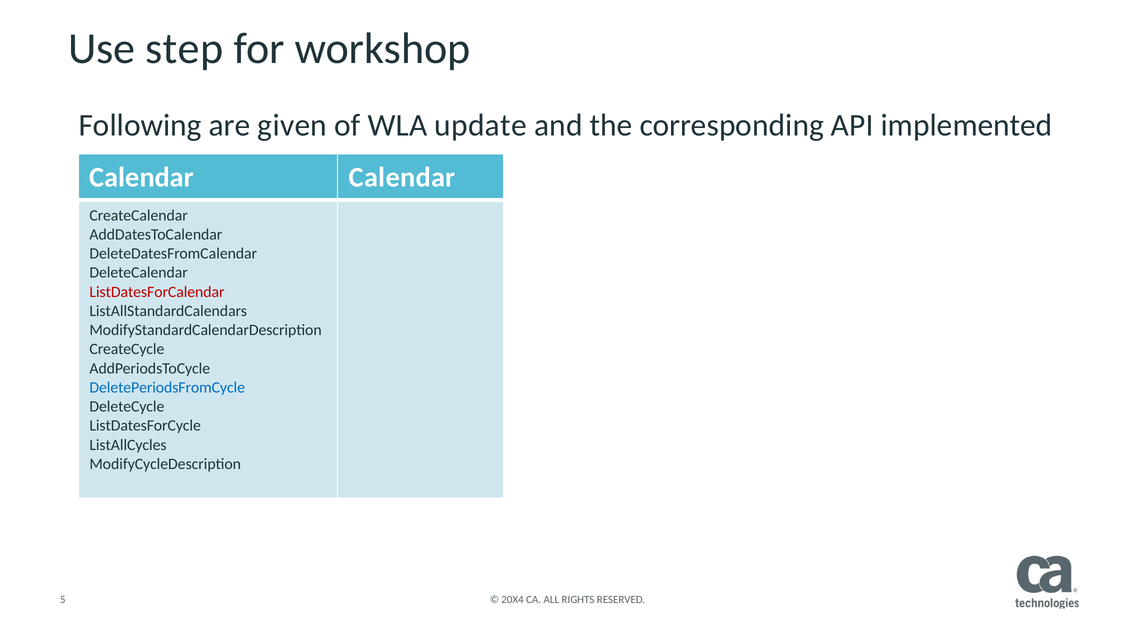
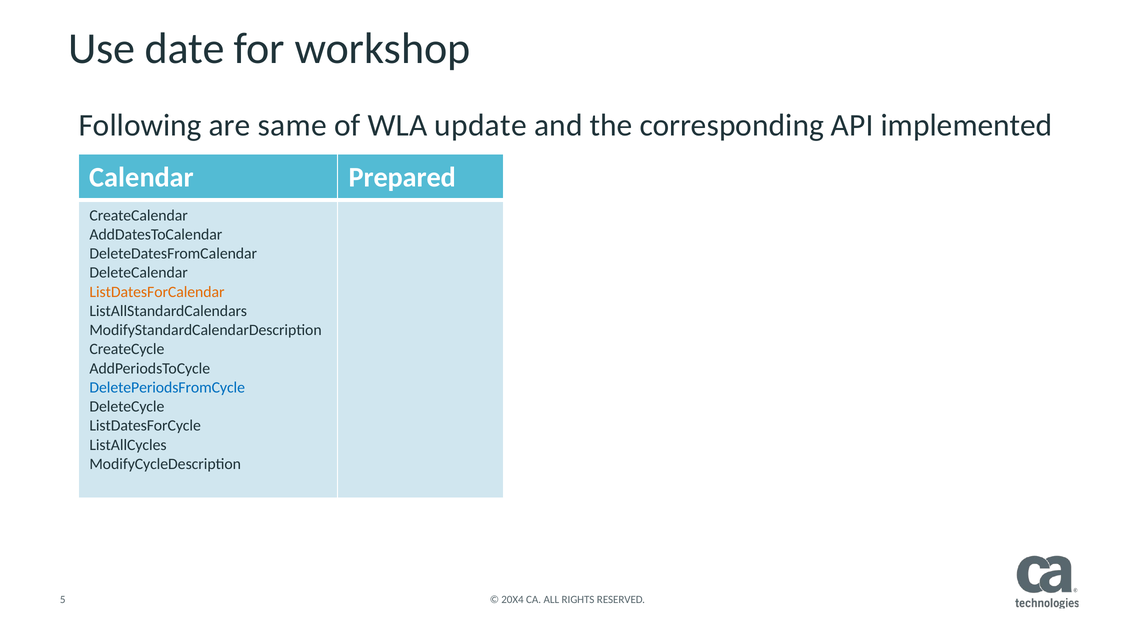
step: step -> date
given: given -> same
Calendar Calendar: Calendar -> Prepared
ListDatesForCalendar colour: red -> orange
